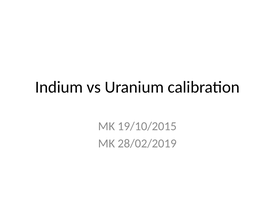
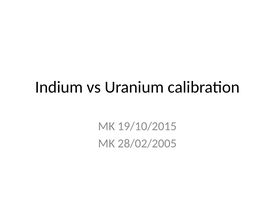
28/02/2019: 28/02/2019 -> 28/02/2005
